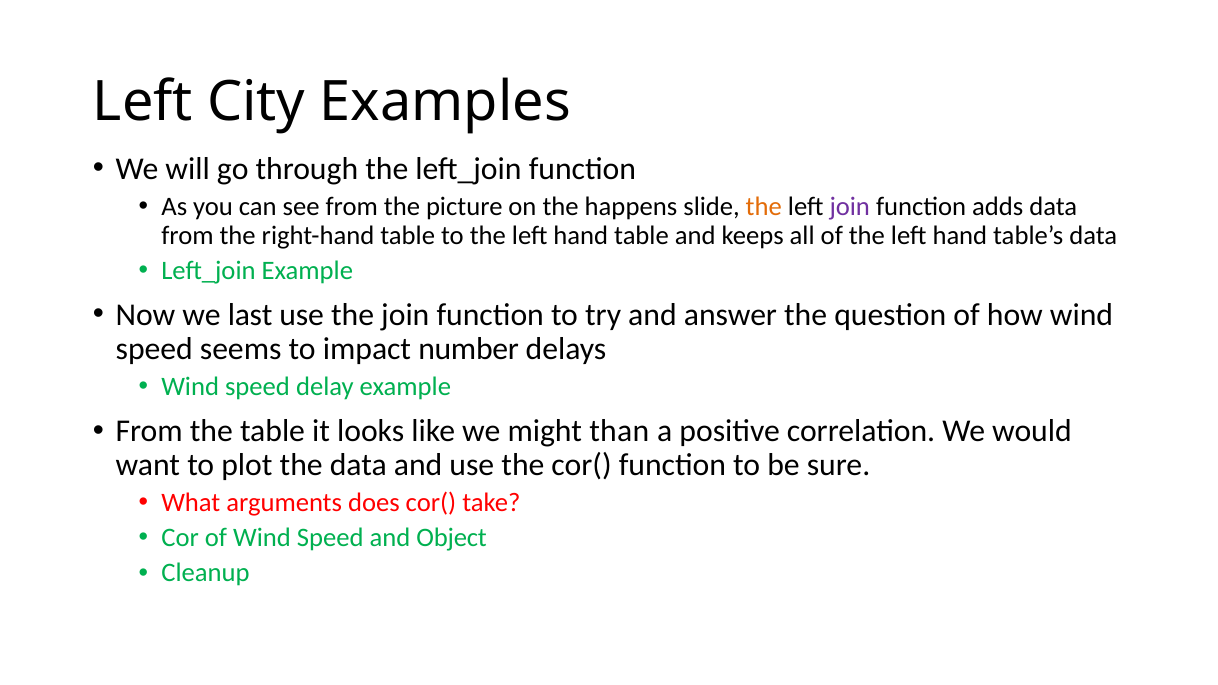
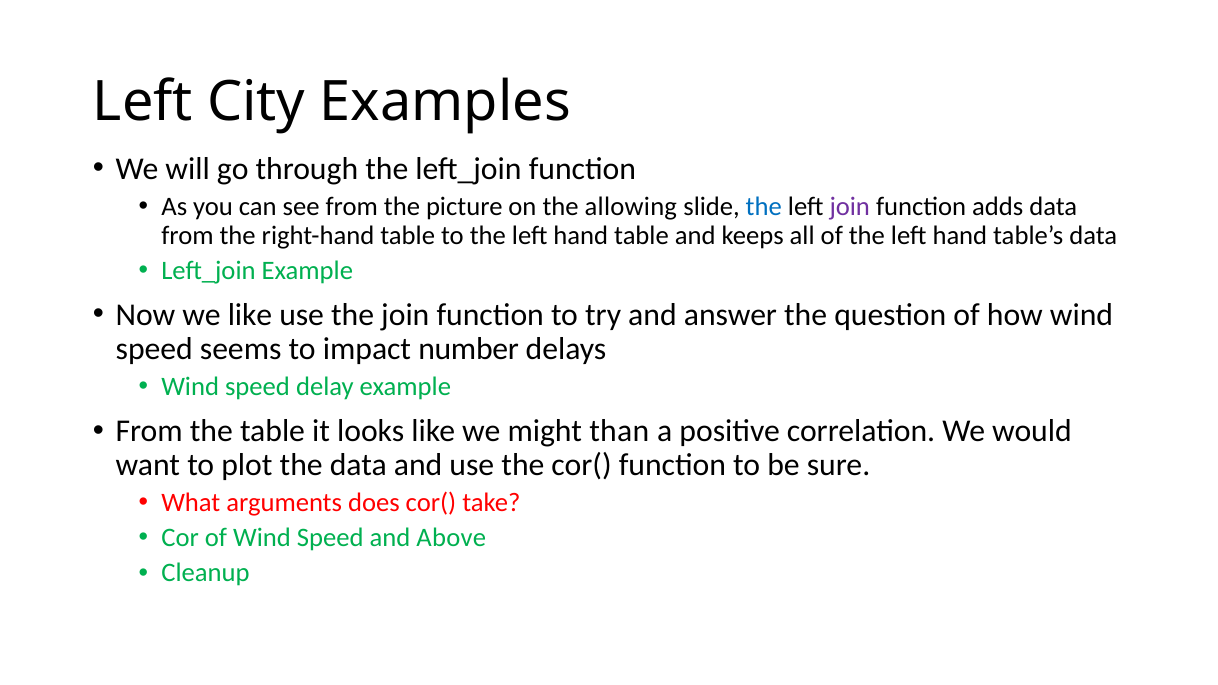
happens: happens -> allowing
the at (764, 207) colour: orange -> blue
we last: last -> like
Object: Object -> Above
